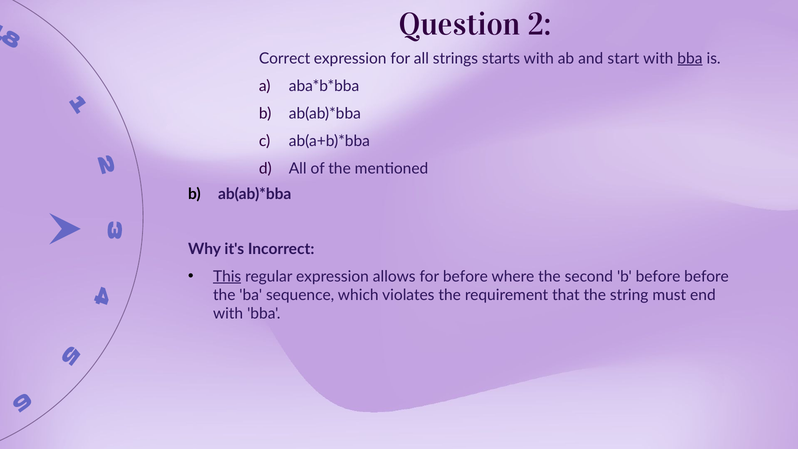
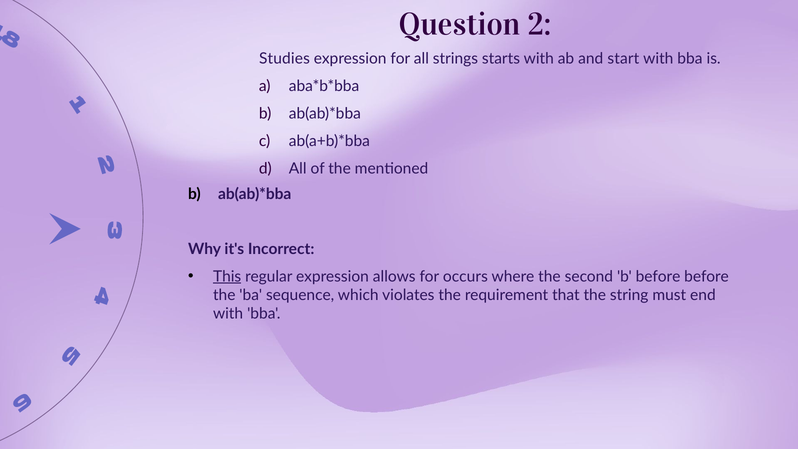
Correct: Correct -> Studies
bba at (690, 58) underline: present -> none
for before: before -> occurs
